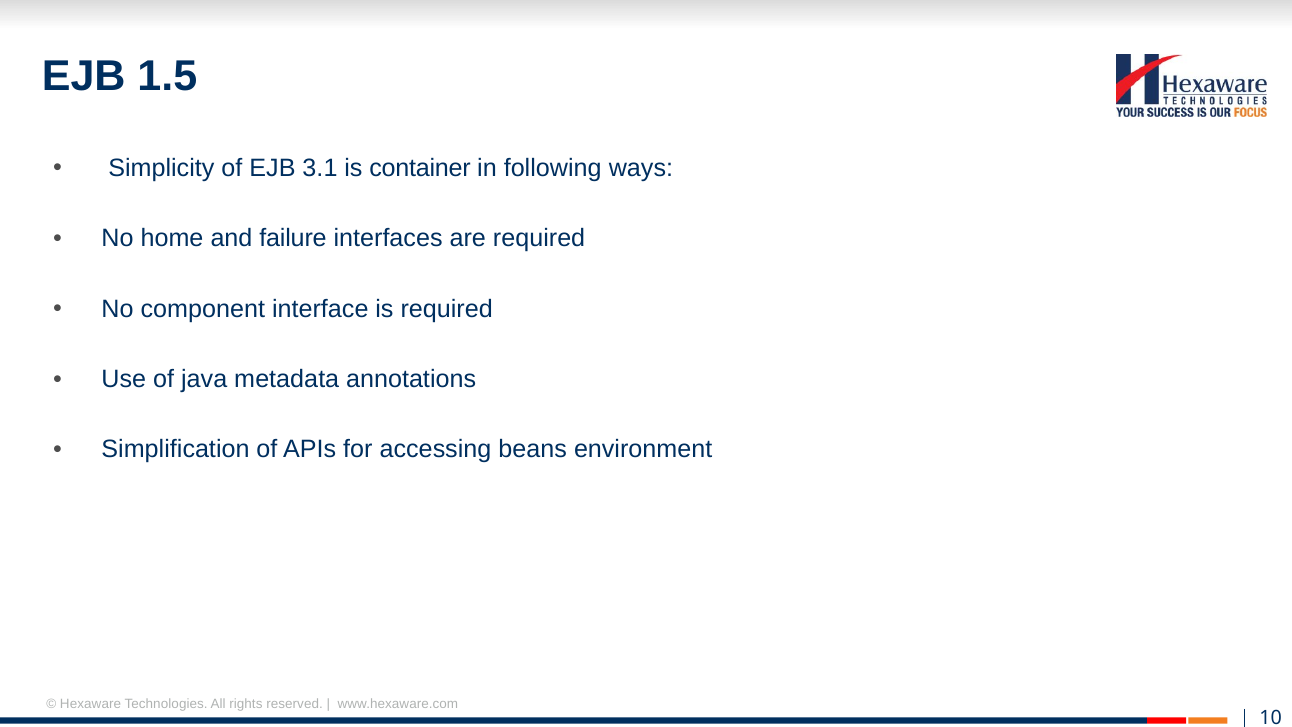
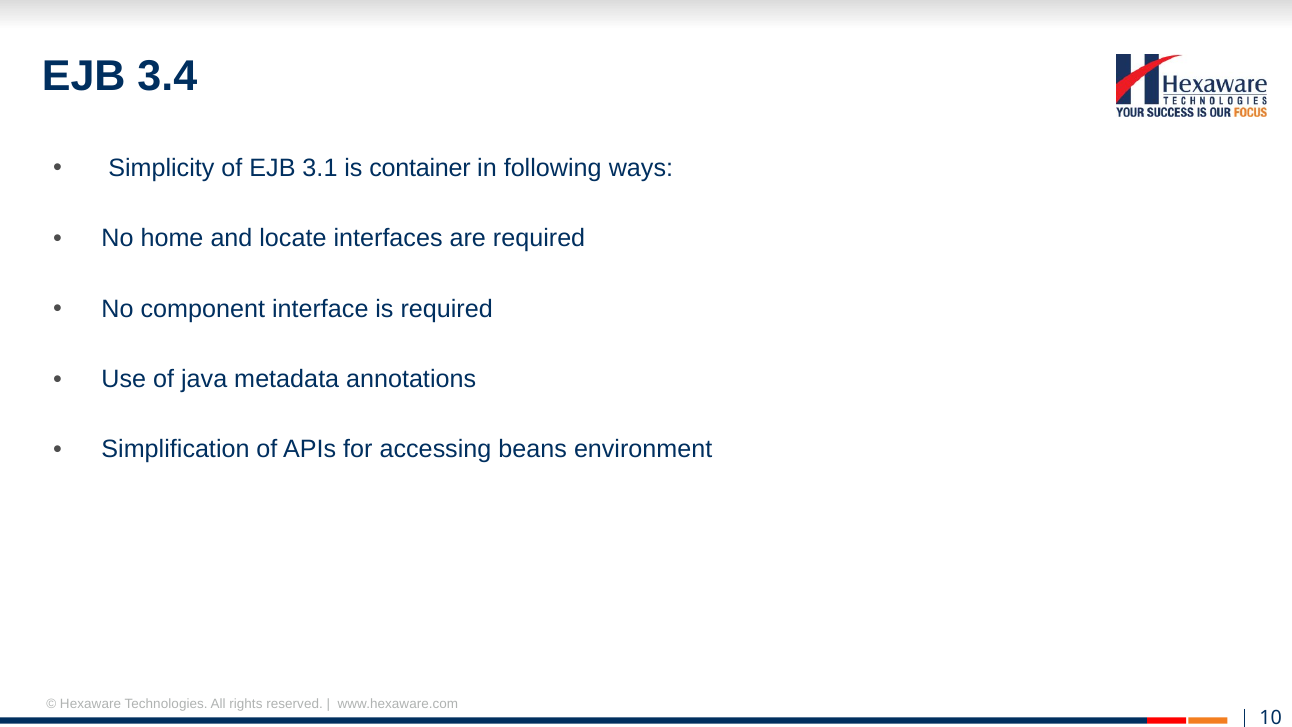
1.5: 1.5 -> 3.4
failure: failure -> locate
